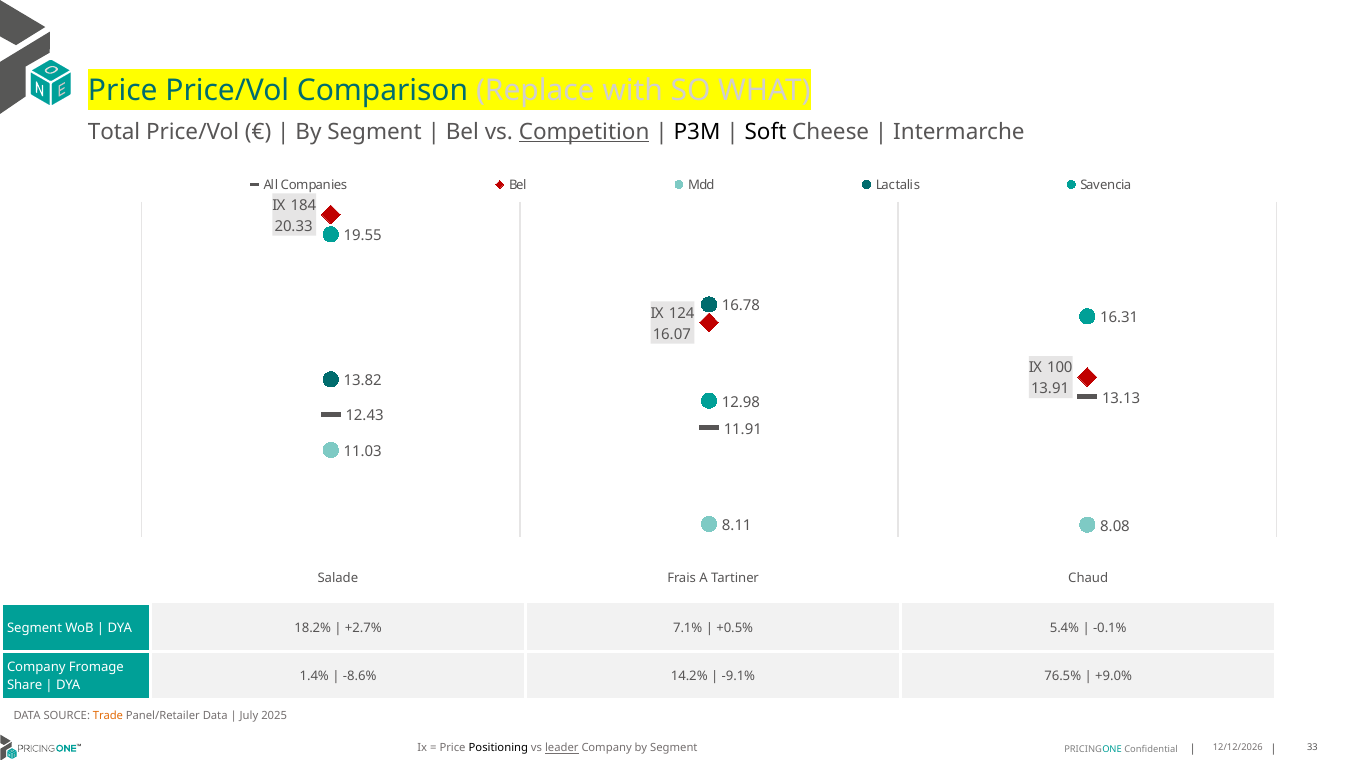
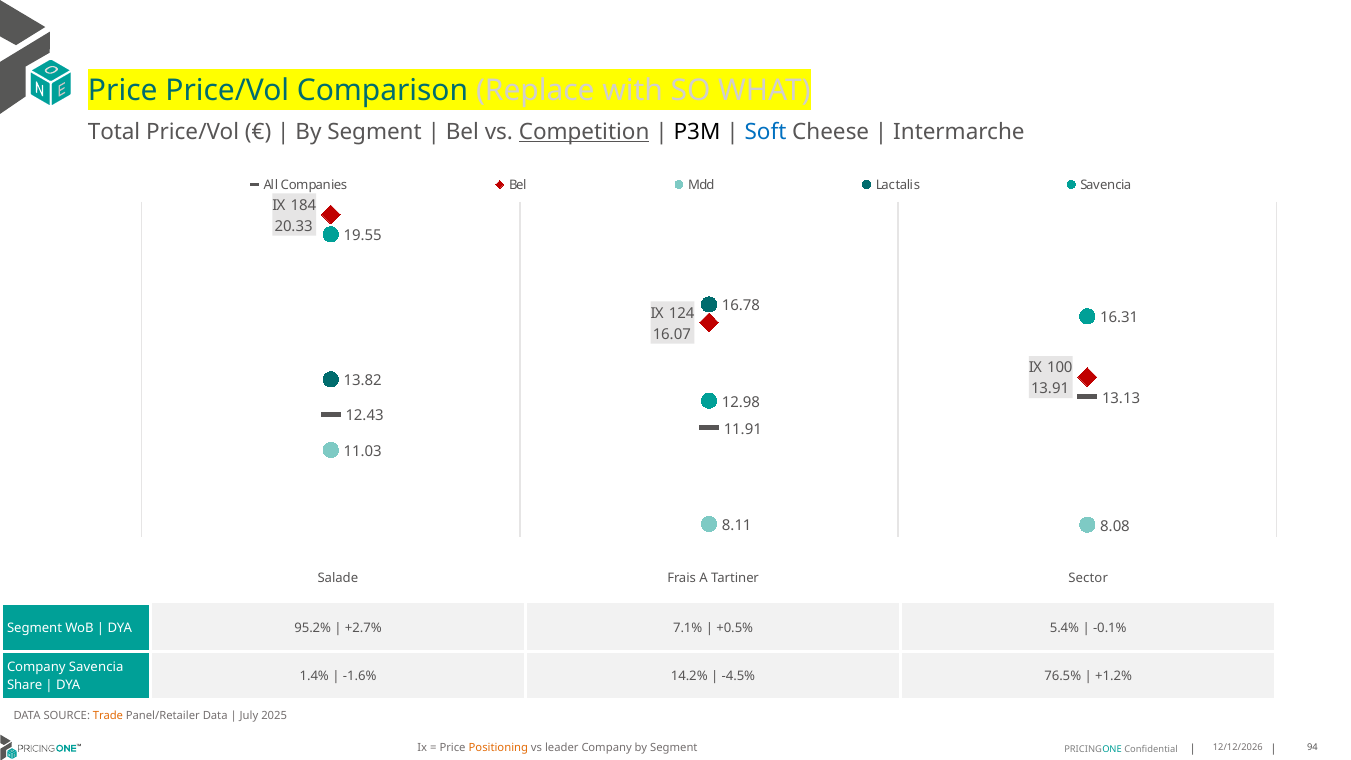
Soft colour: black -> blue
Chaud: Chaud -> Sector
18.2%: 18.2% -> 95.2%
Company Fromage: Fromage -> Savencia
-8.6%: -8.6% -> -1.6%
-9.1%: -9.1% -> -4.5%
+9.0%: +9.0% -> +1.2%
Positioning colour: black -> orange
leader underline: present -> none
33: 33 -> 94
